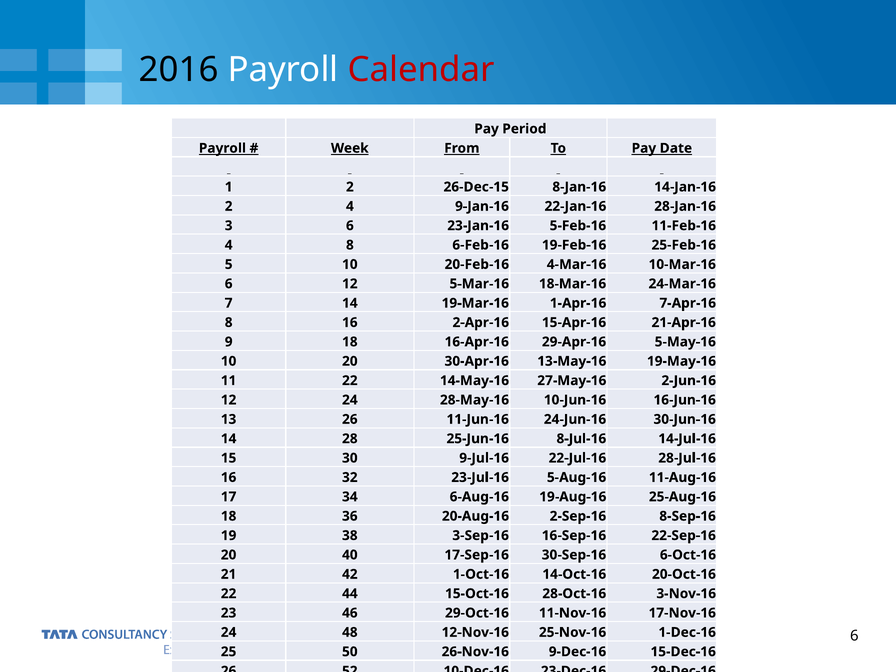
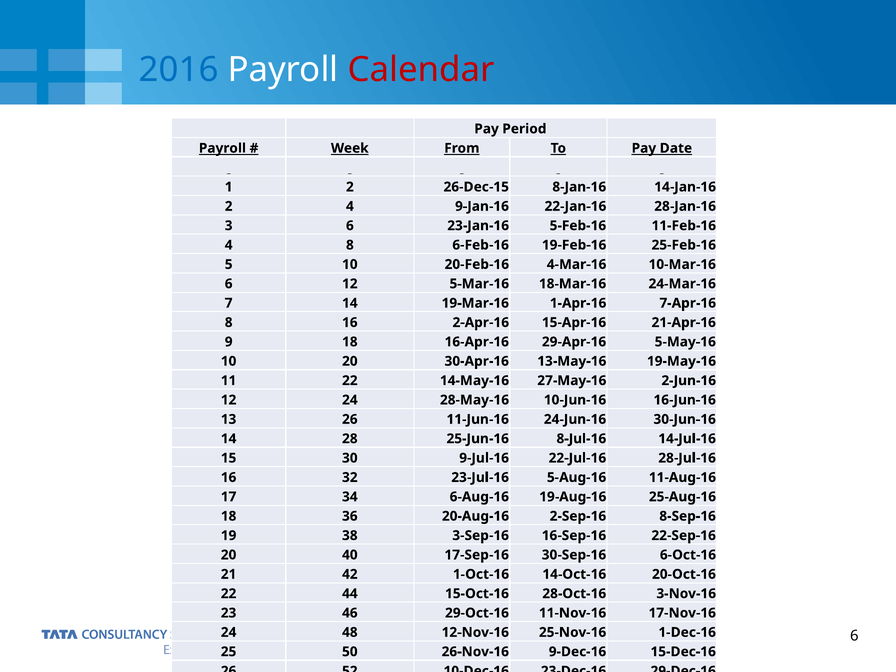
2016 colour: black -> blue
